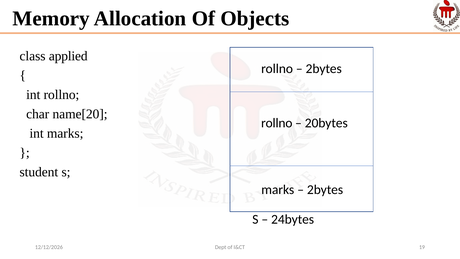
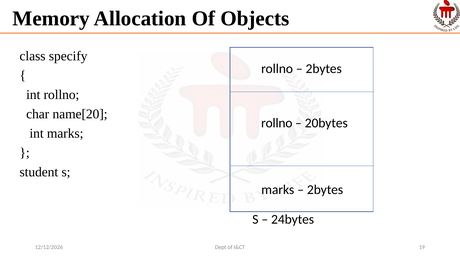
applied: applied -> specify
